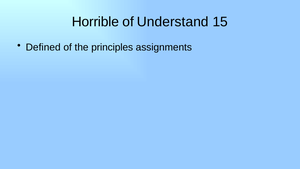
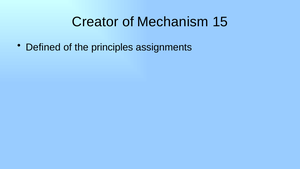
Horrible: Horrible -> Creator
Understand: Understand -> Mechanism
